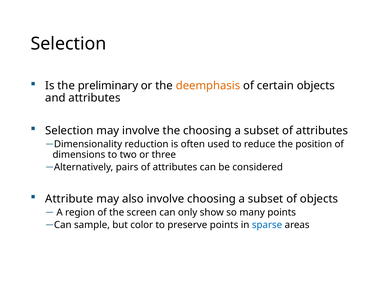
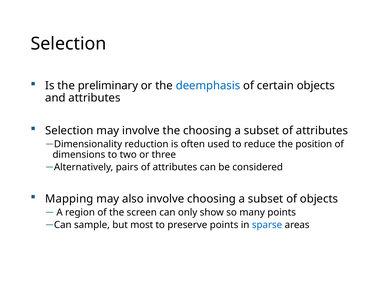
deemphasis colour: orange -> blue
Attribute: Attribute -> Mapping
color: color -> most
